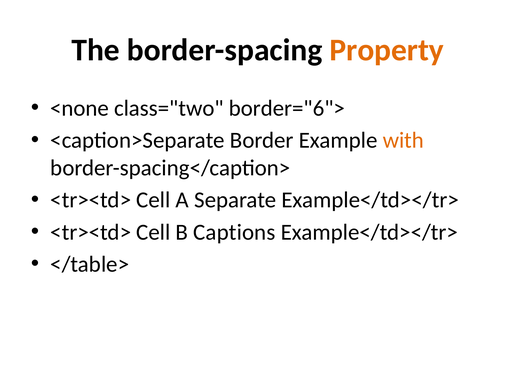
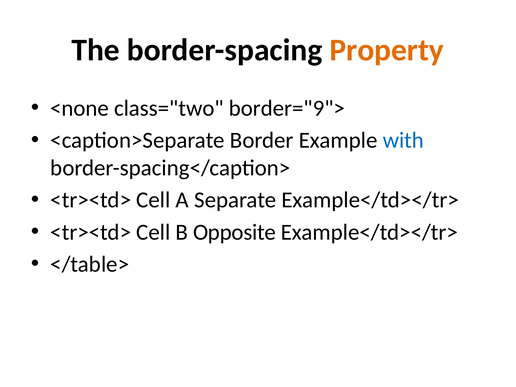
border="6">: border="6"> -> border="9">
with colour: orange -> blue
Captions: Captions -> Opposite
